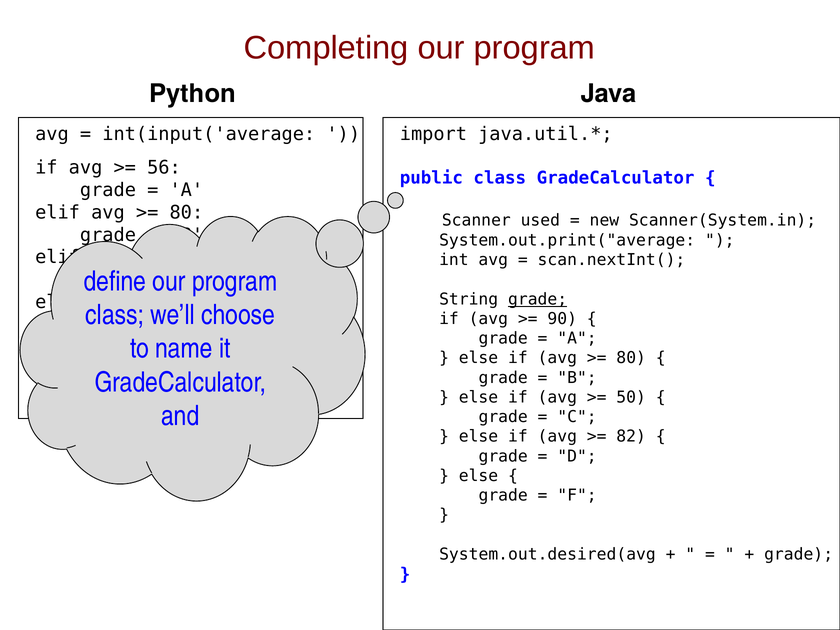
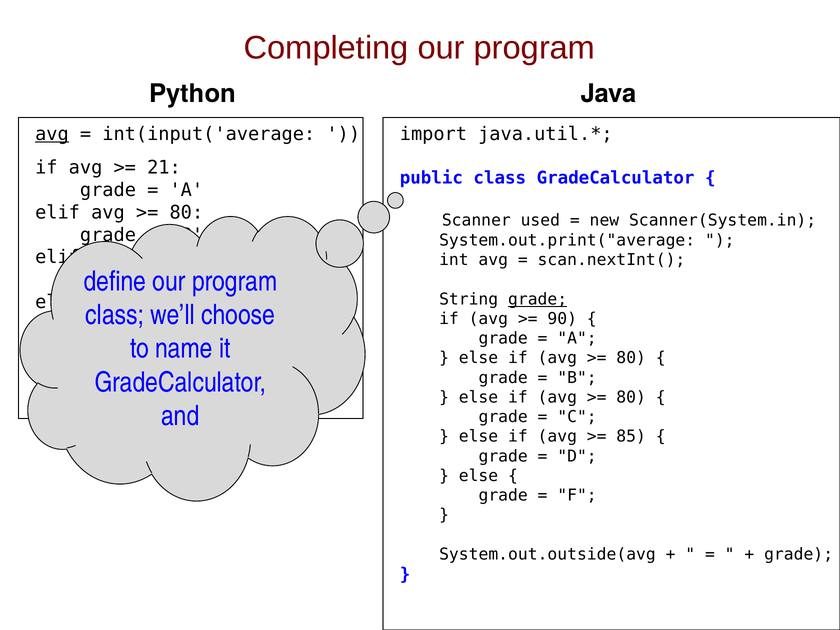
avg at (52, 134) underline: none -> present
56: 56 -> 21
50 at (631, 397): 50 -> 80
82: 82 -> 85
System.out.desired(avg: System.out.desired(avg -> System.out.outside(avg
